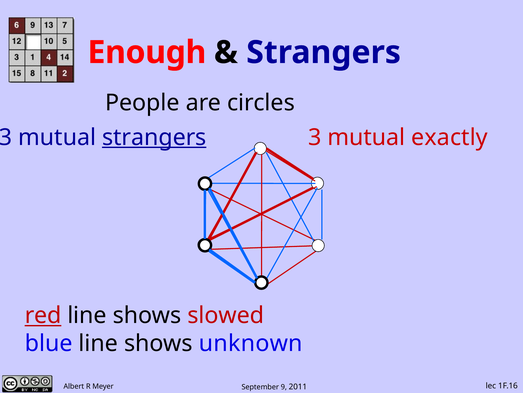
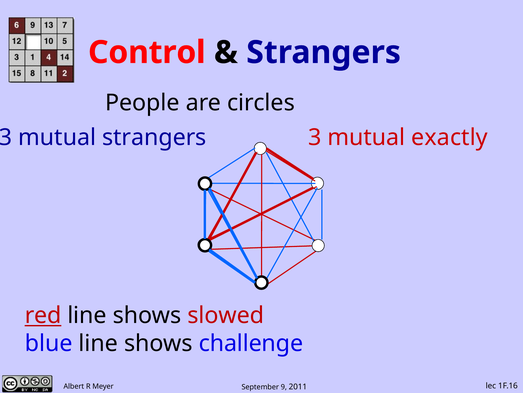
Enough: Enough -> Control
strangers at (154, 137) underline: present -> none
unknown: unknown -> challenge
